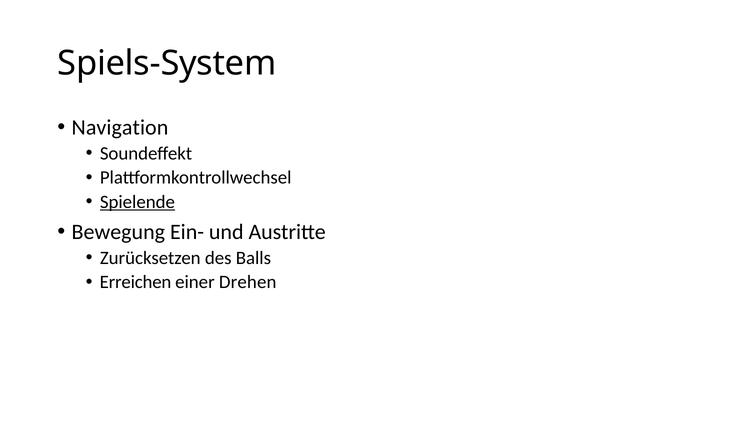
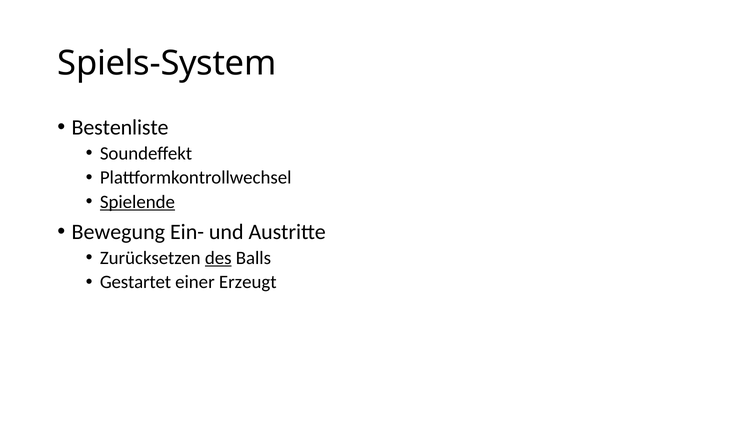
Navigation: Navigation -> Bestenliste
des underline: none -> present
Erreichen: Erreichen -> Gestartet
Drehen: Drehen -> Erzeugt
